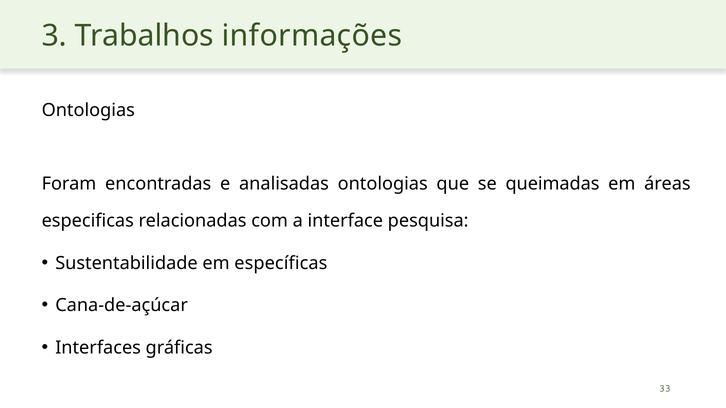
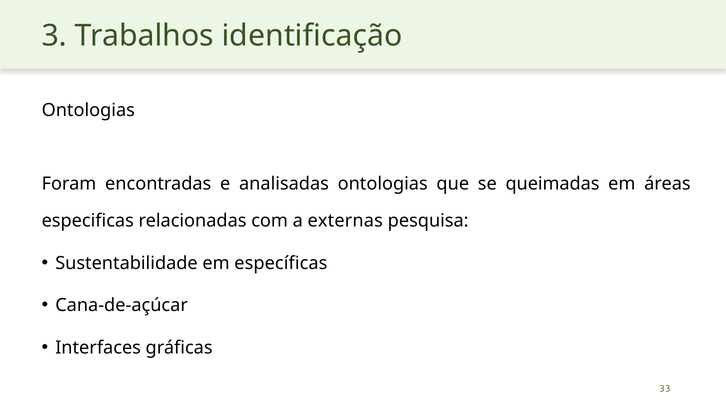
informações: informações -> identificação
interface: interface -> externas
